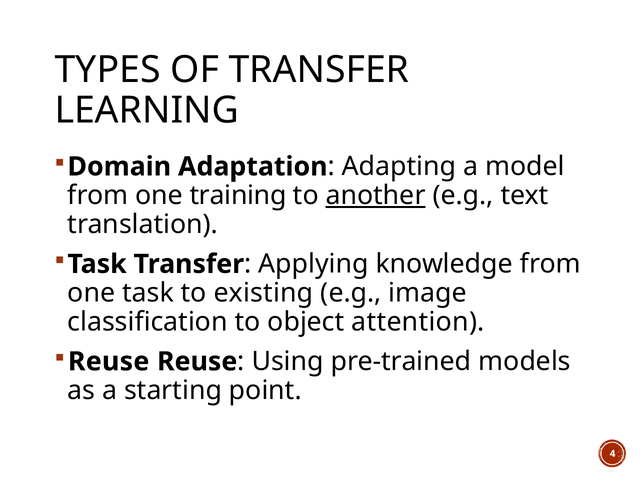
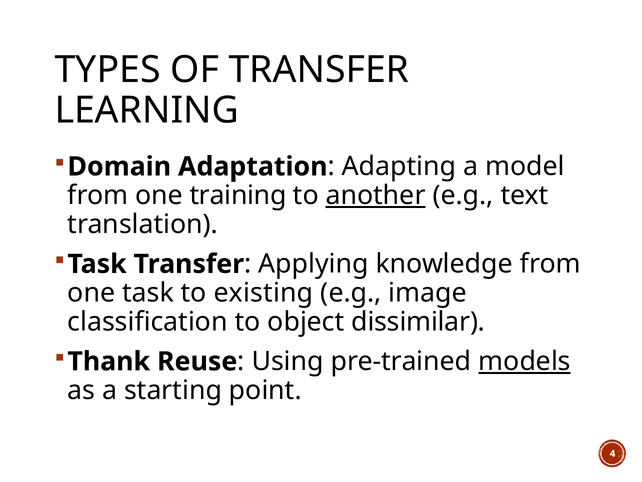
attention: attention -> dissimilar
Reuse at (109, 361): Reuse -> Thank
models underline: none -> present
